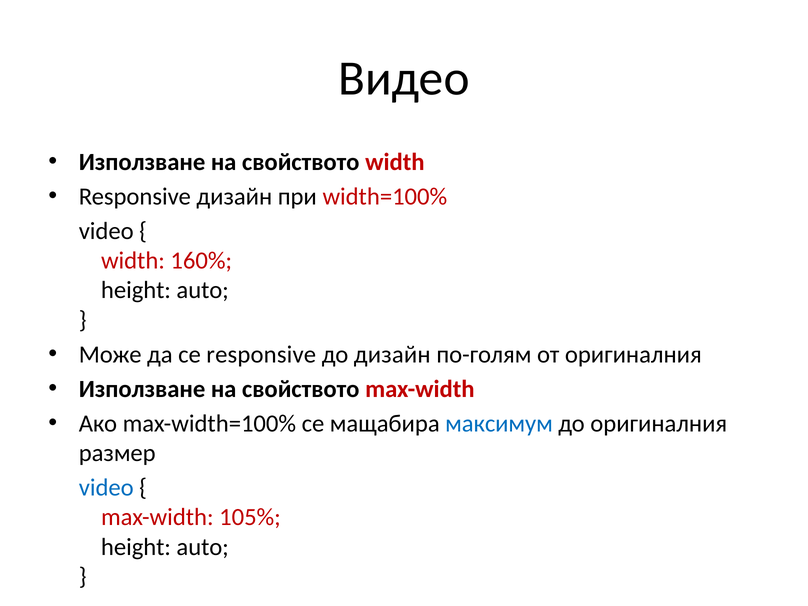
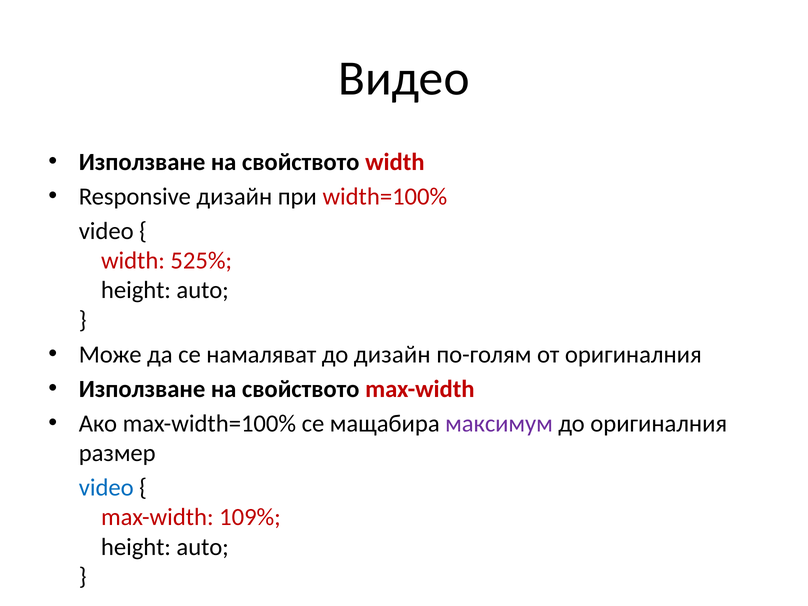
160%: 160% -> 525%
се responsive: responsive -> намаляват
максимум colour: blue -> purple
105%: 105% -> 109%
